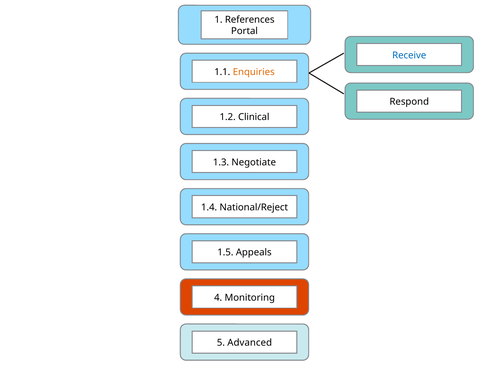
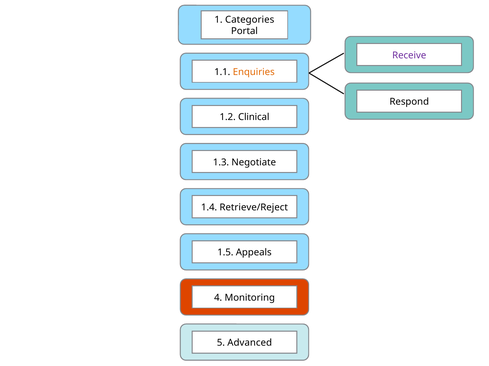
References: References -> Categories
Receive colour: blue -> purple
National/Reject: National/Reject -> Retrieve/Reject
